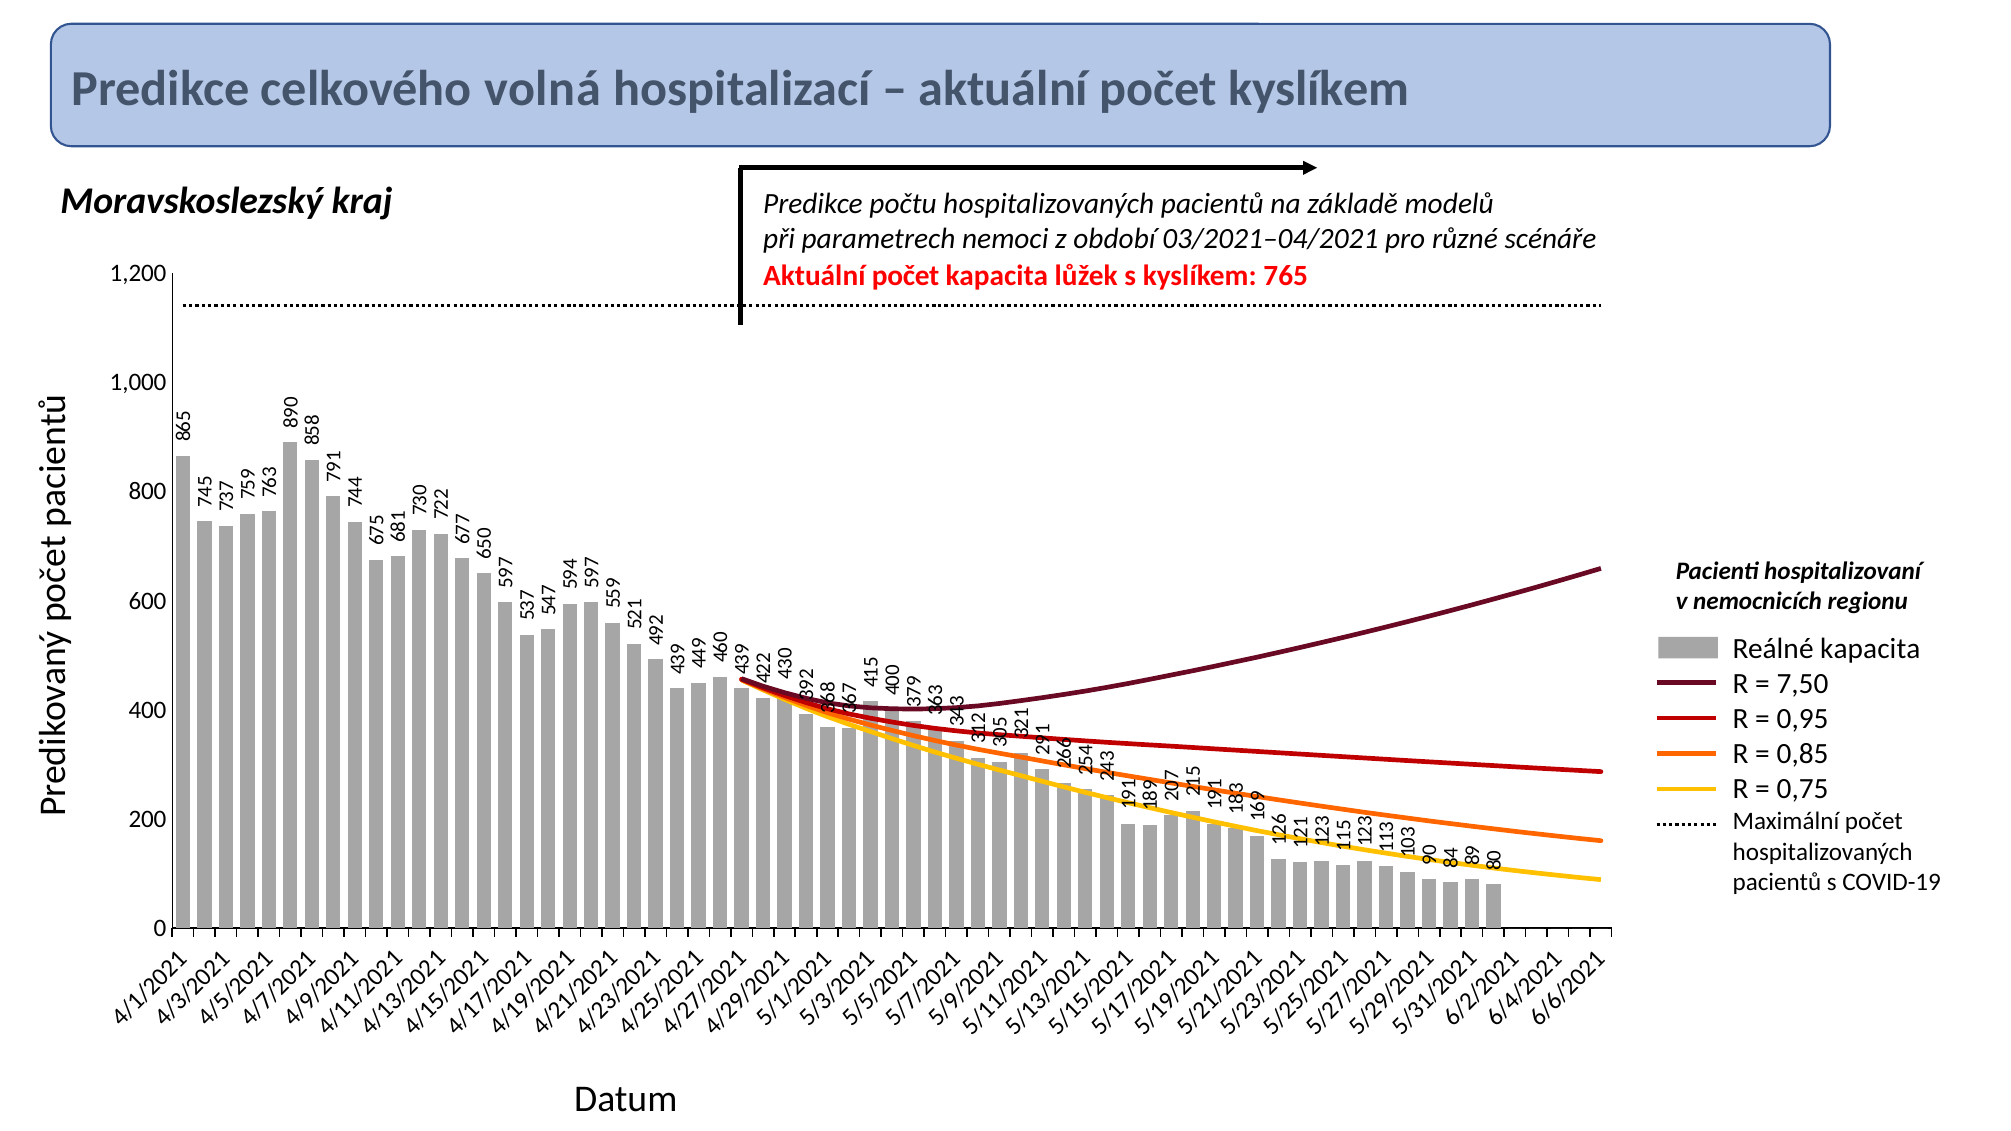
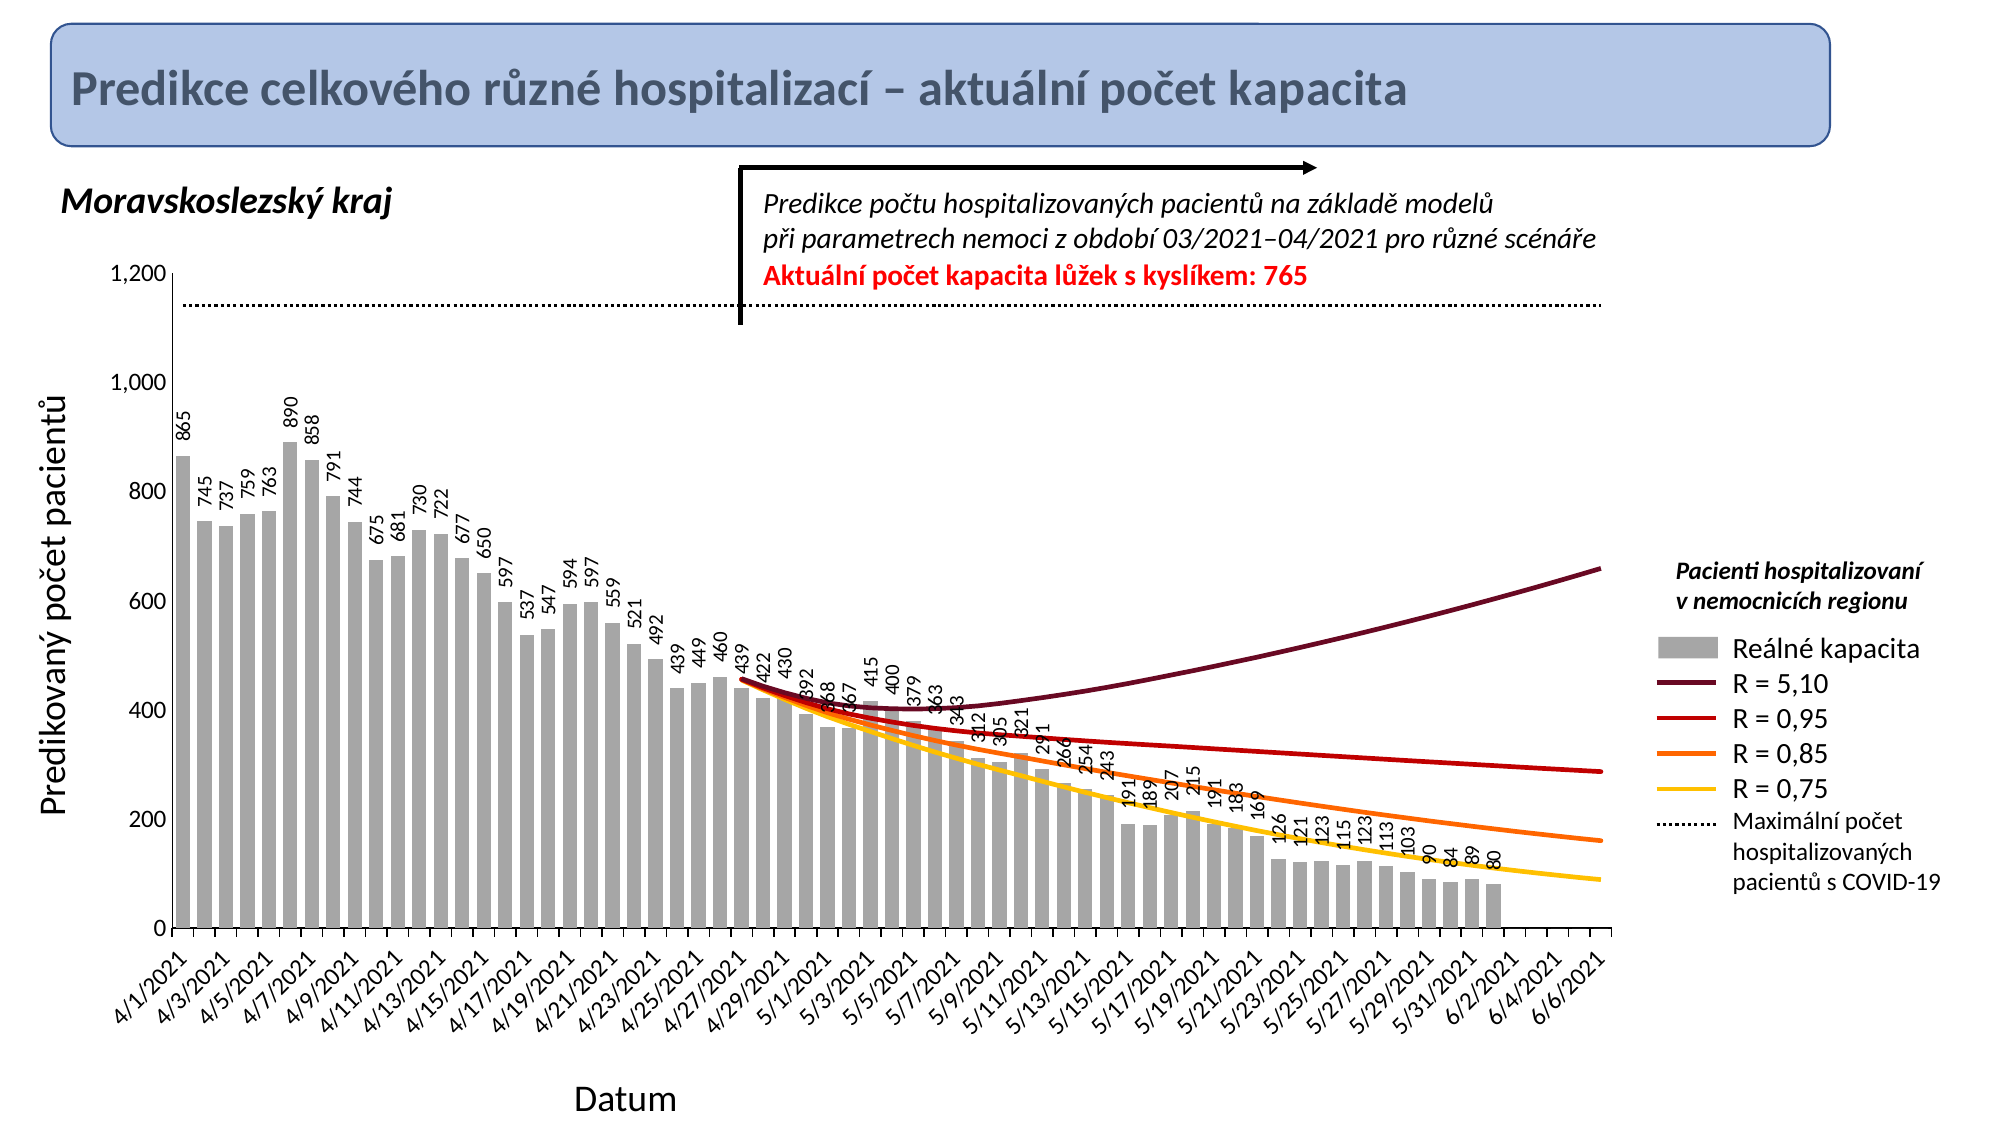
celkového volná: volná -> různé
kyslíkem at (1319, 89): kyslíkem -> kapacita
7,50: 7,50 -> 5,10
